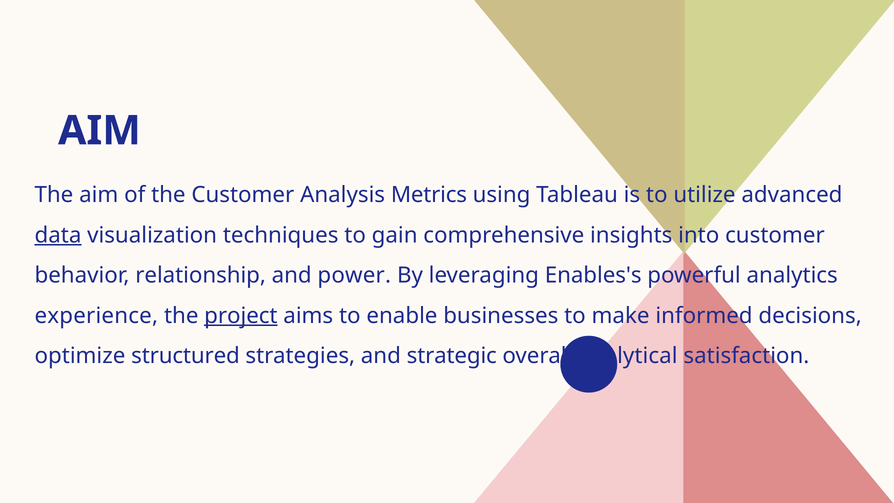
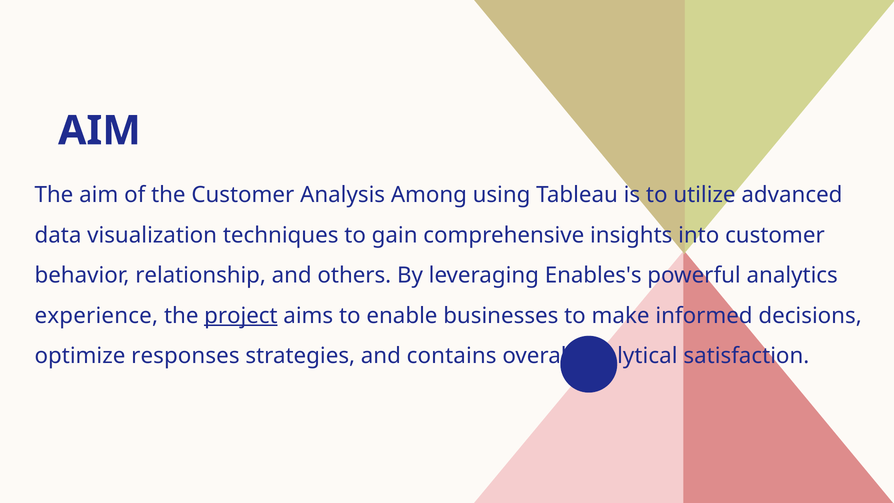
Metrics: Metrics -> Among
data underline: present -> none
power: power -> others
structured: structured -> responses
strategic: strategic -> contains
